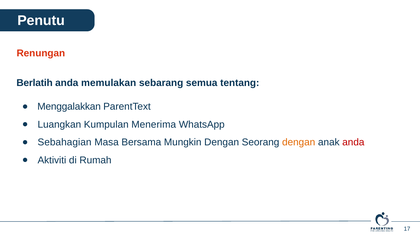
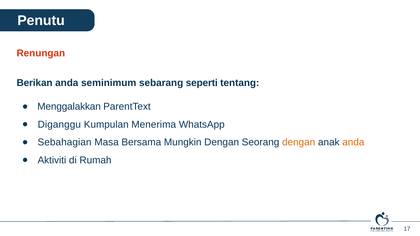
Berlatih: Berlatih -> Berikan
memulakan: memulakan -> seminimum
semua: semua -> seperti
Luangkan: Luangkan -> Diganggu
anda at (353, 143) colour: red -> orange
